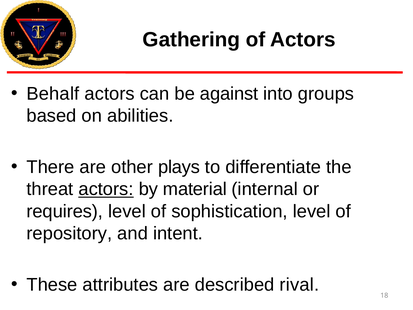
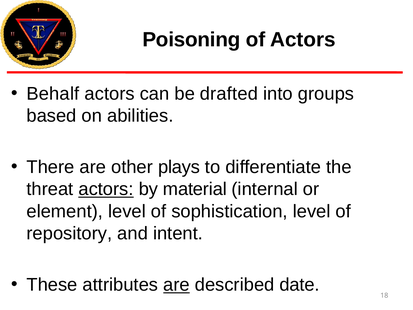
Gathering: Gathering -> Poisoning
against: against -> drafted
requires: requires -> element
are at (176, 285) underline: none -> present
rival: rival -> date
